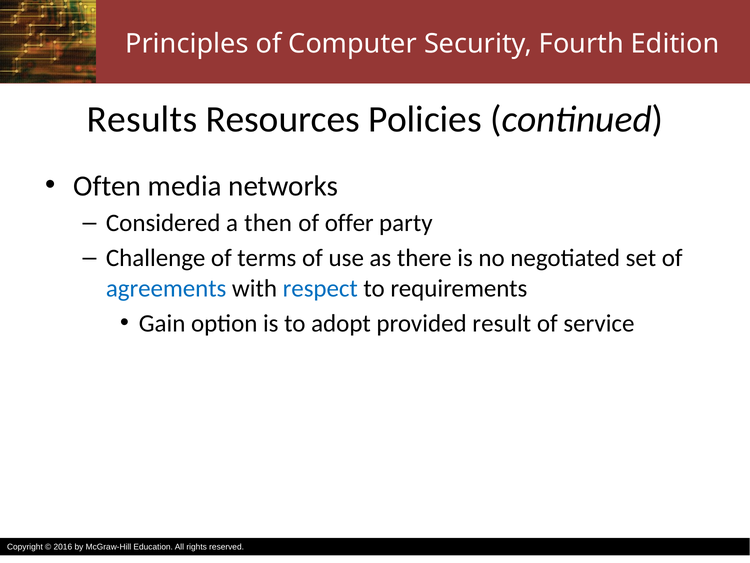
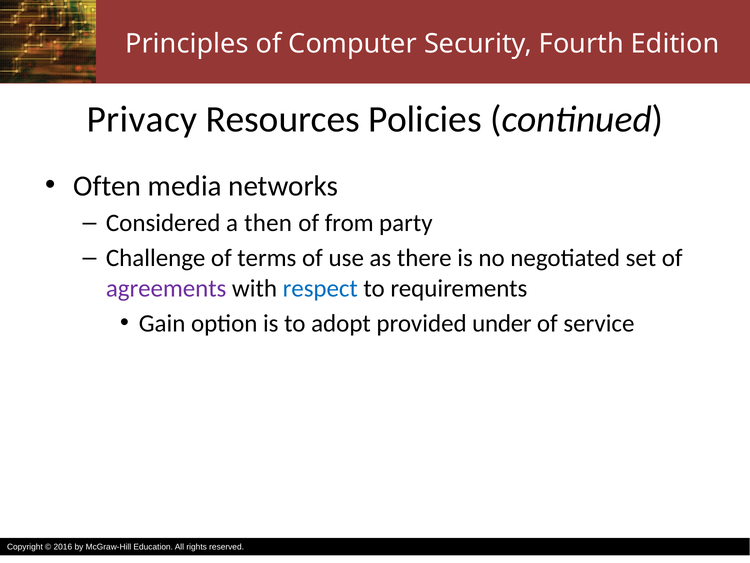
Results: Results -> Privacy
offer: offer -> from
agreements colour: blue -> purple
result: result -> under
